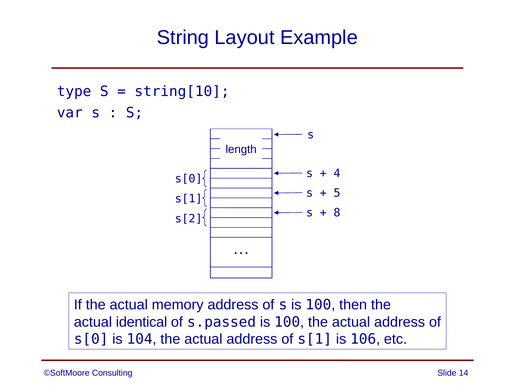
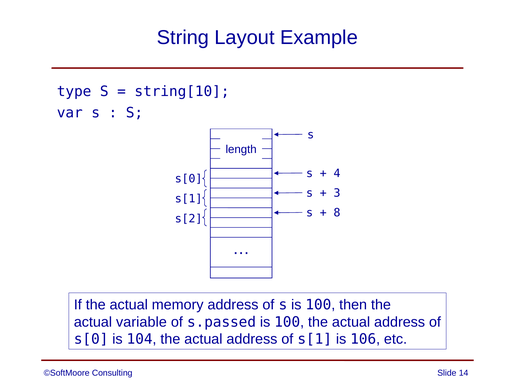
5: 5 -> 3
identical: identical -> variable
